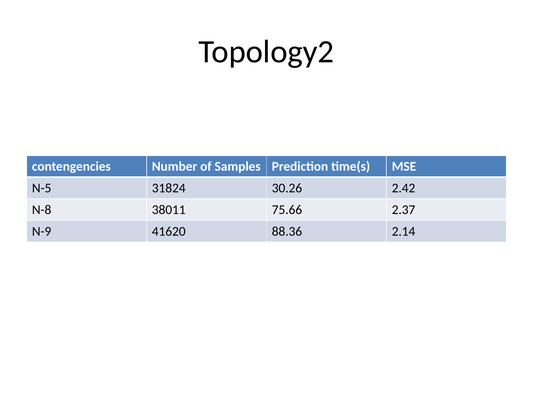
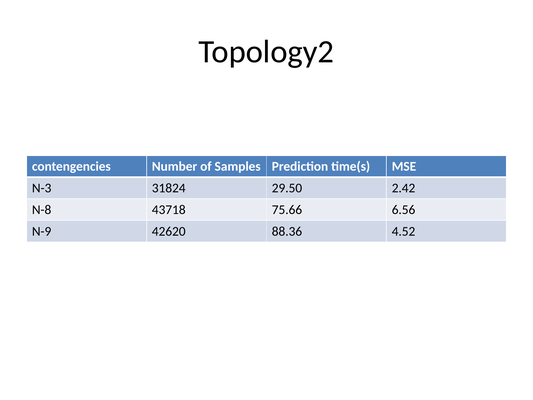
N-5: N-5 -> N-3
30.26: 30.26 -> 29.50
38011: 38011 -> 43718
2.37: 2.37 -> 6.56
41620: 41620 -> 42620
2.14: 2.14 -> 4.52
